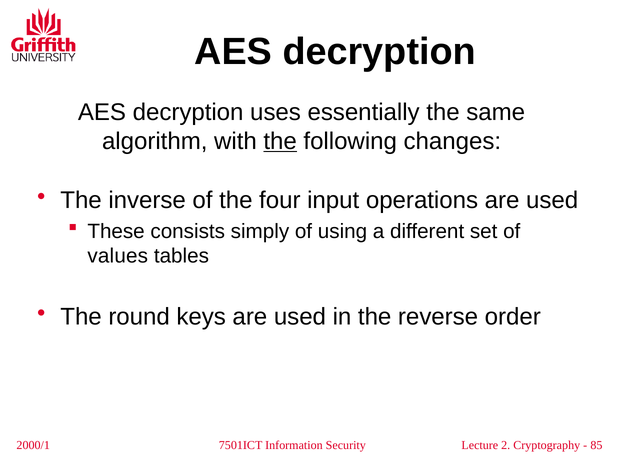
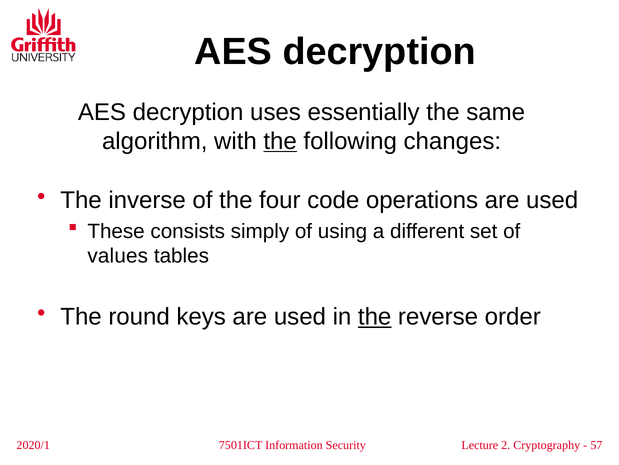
input: input -> code
the at (375, 316) underline: none -> present
2000/1: 2000/1 -> 2020/1
85: 85 -> 57
